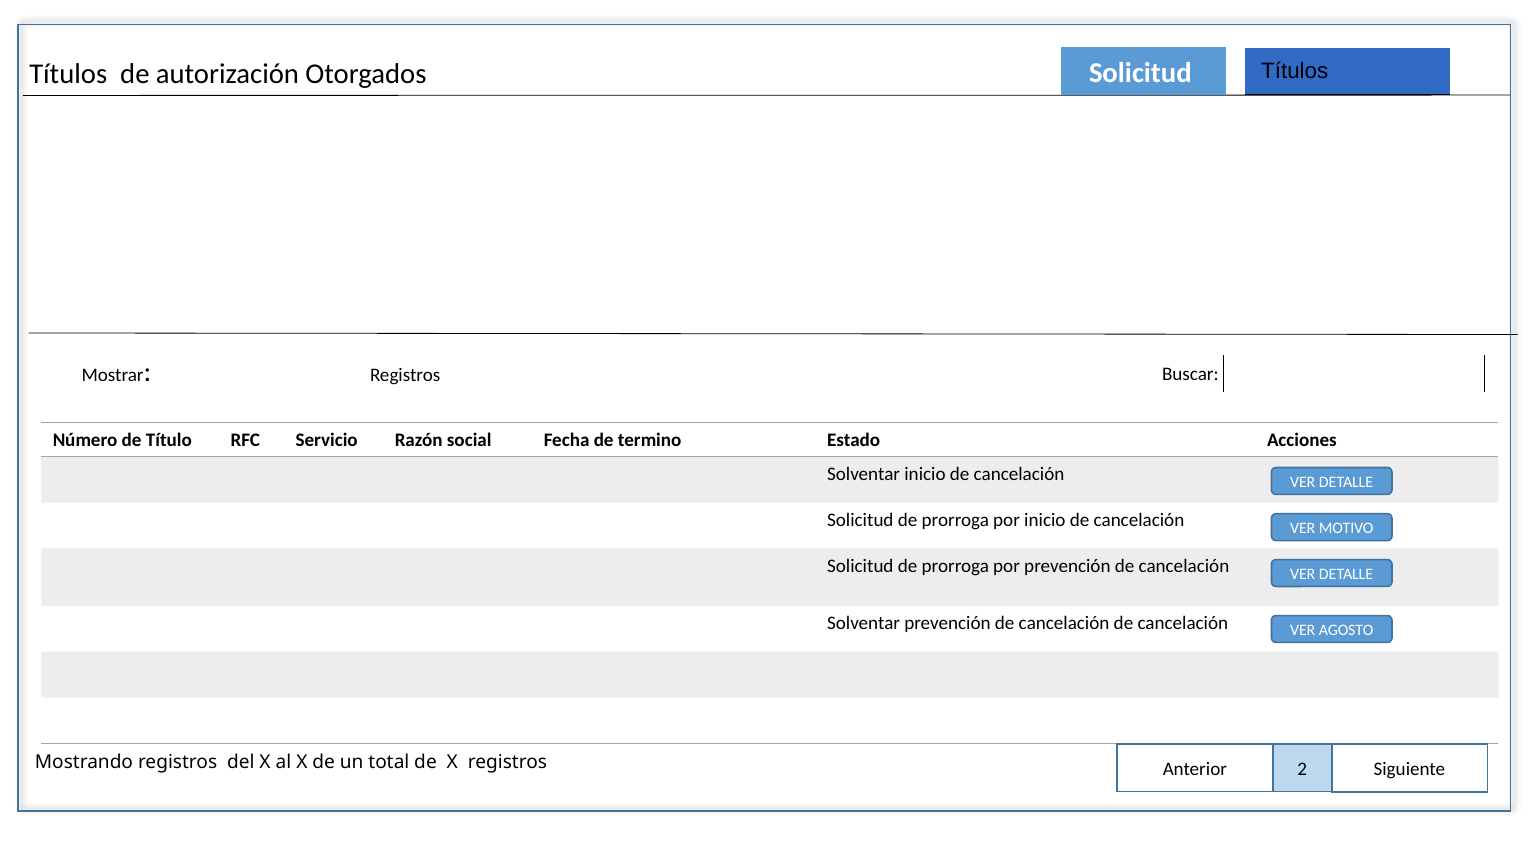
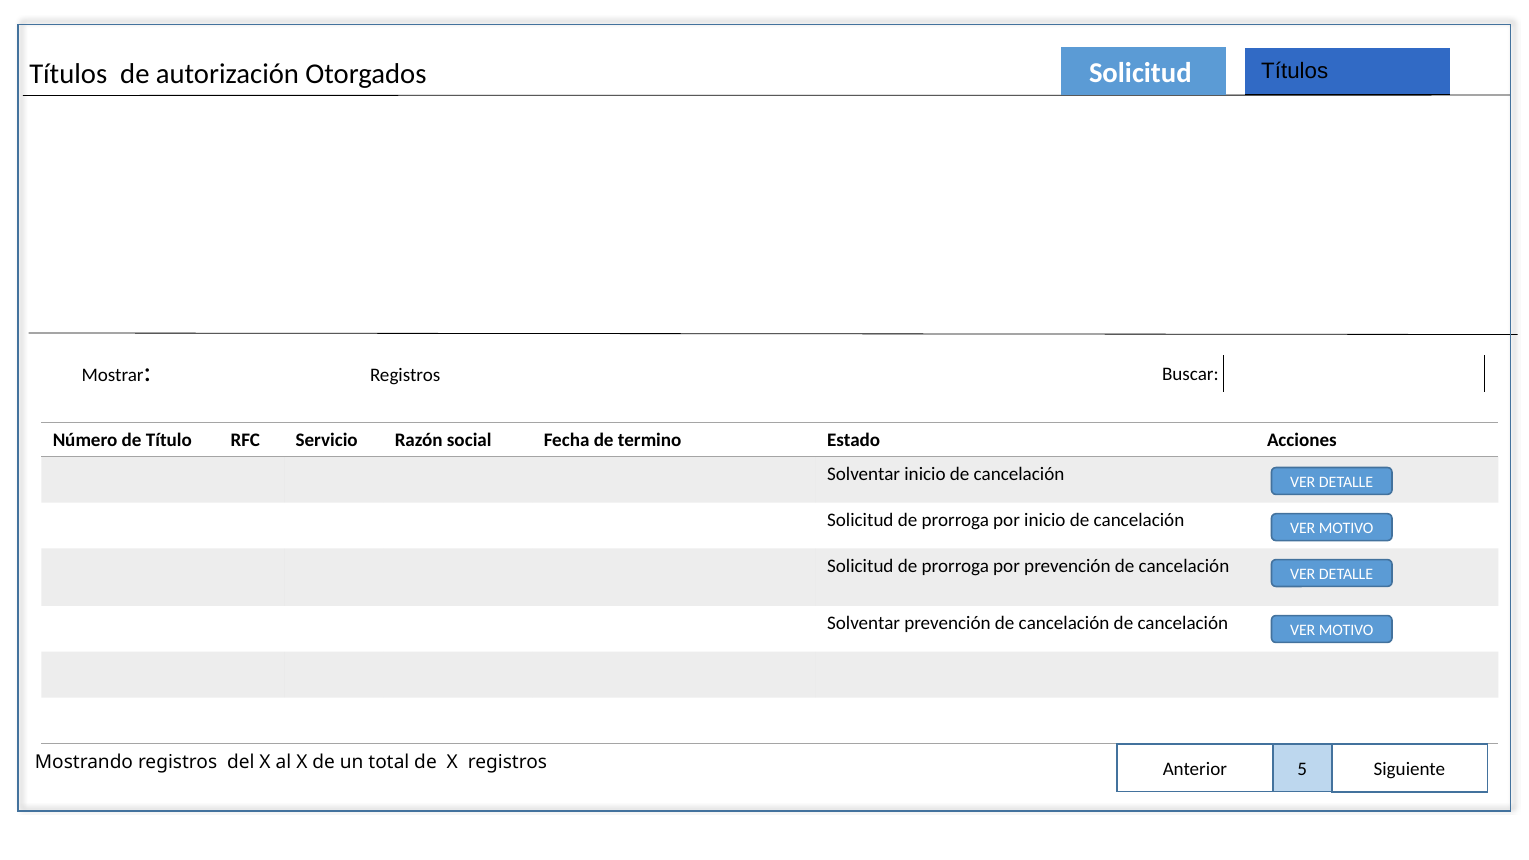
AGOSTO at (1346, 630): AGOSTO -> MOTIVO
2: 2 -> 5
